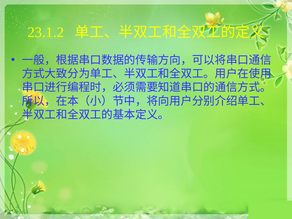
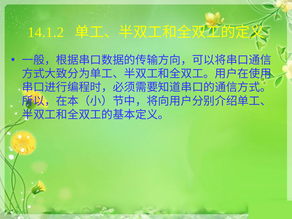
23.1.2: 23.1.2 -> 14.1.2
